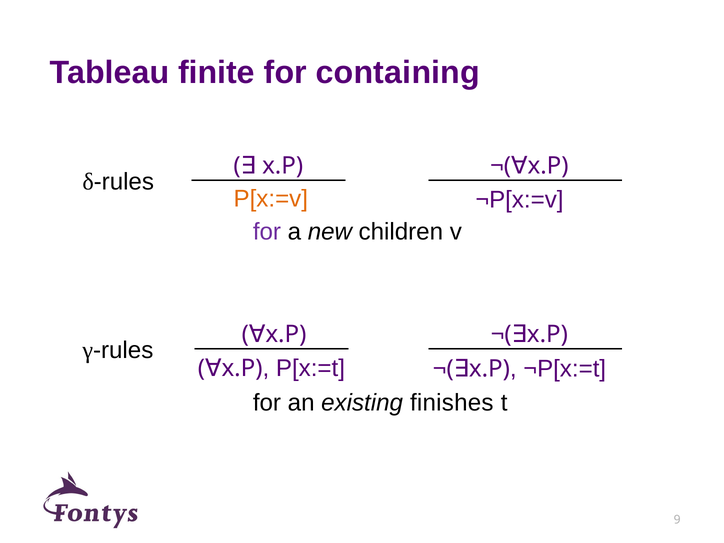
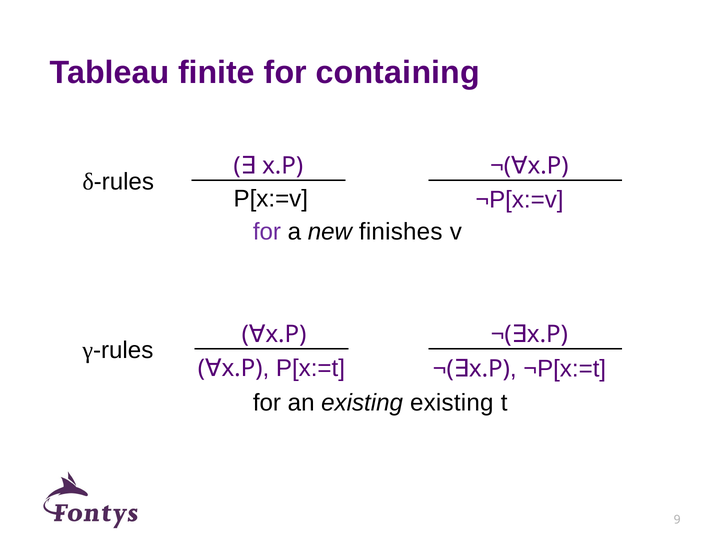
P[x:=v at (271, 199) colour: orange -> black
children: children -> finishes
existing finishes: finishes -> existing
